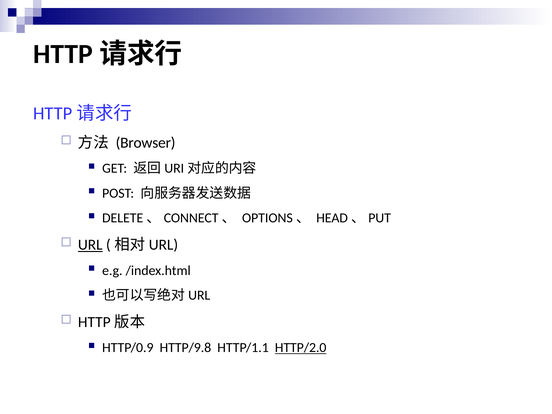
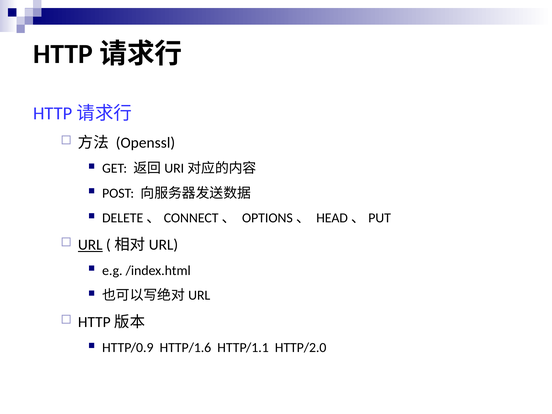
Browser: Browser -> Openssl
HTTP/9.8: HTTP/9.8 -> HTTP/1.6
HTTP/2.0 underline: present -> none
